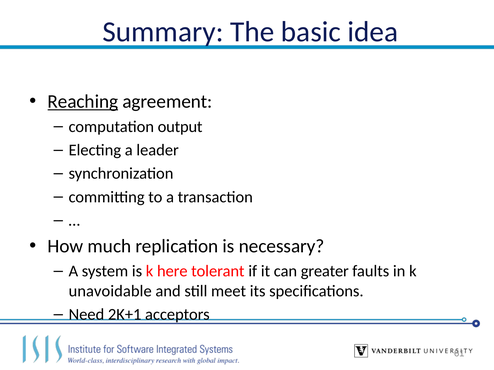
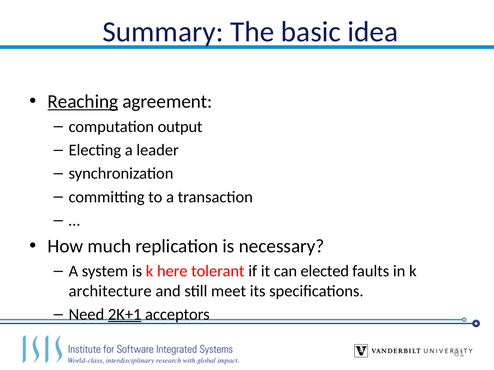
greater: greater -> elected
unavoidable: unavoidable -> architecture
2K+1 underline: none -> present
